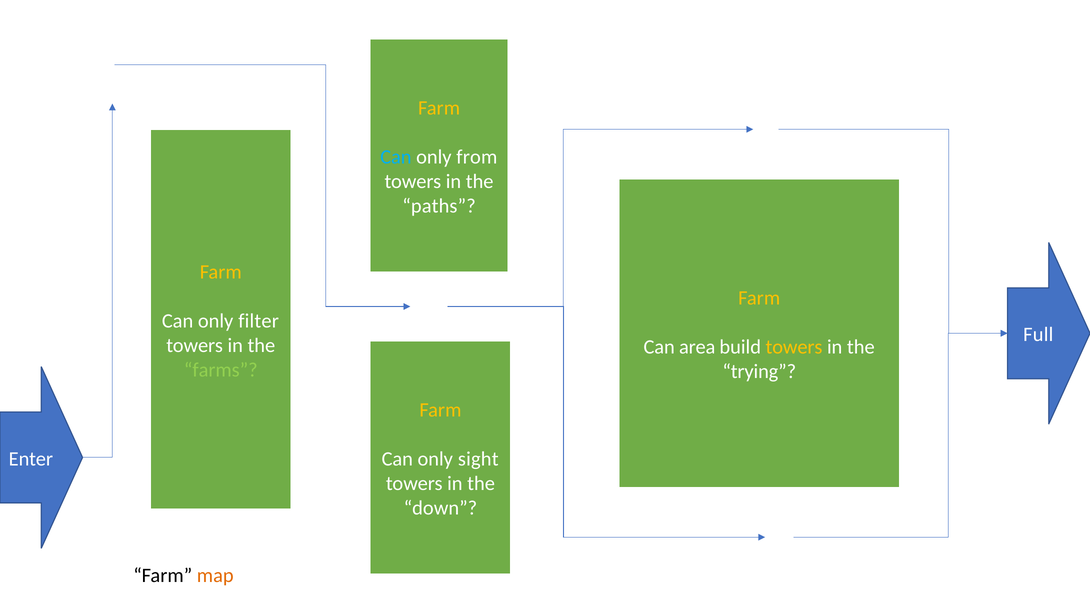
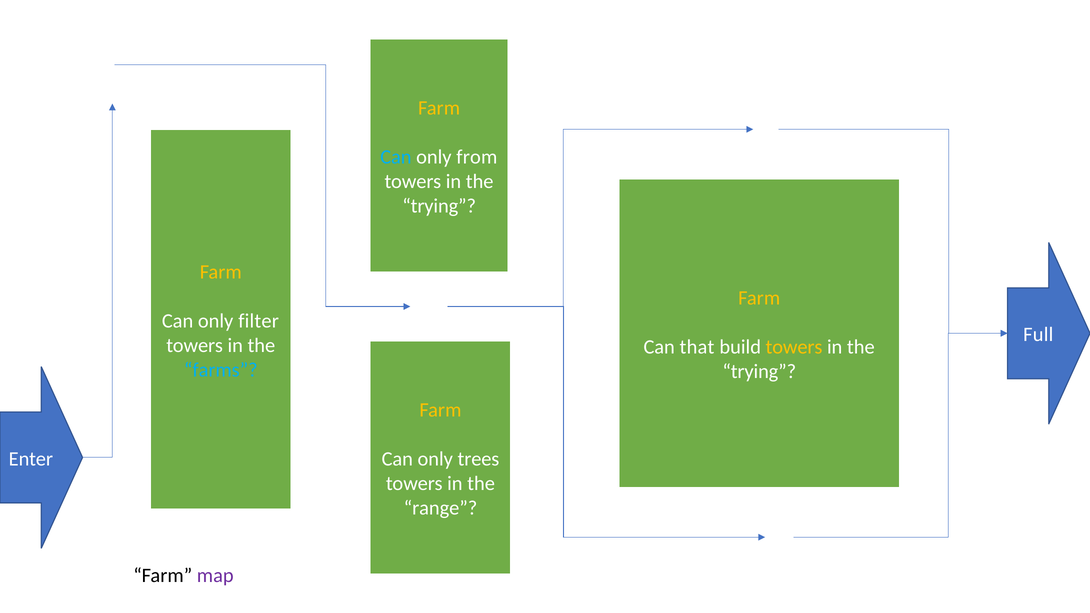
paths at (439, 206): paths -> trying
area: area -> that
farms colour: light green -> light blue
sight: sight -> trees
down: down -> range
map colour: orange -> purple
